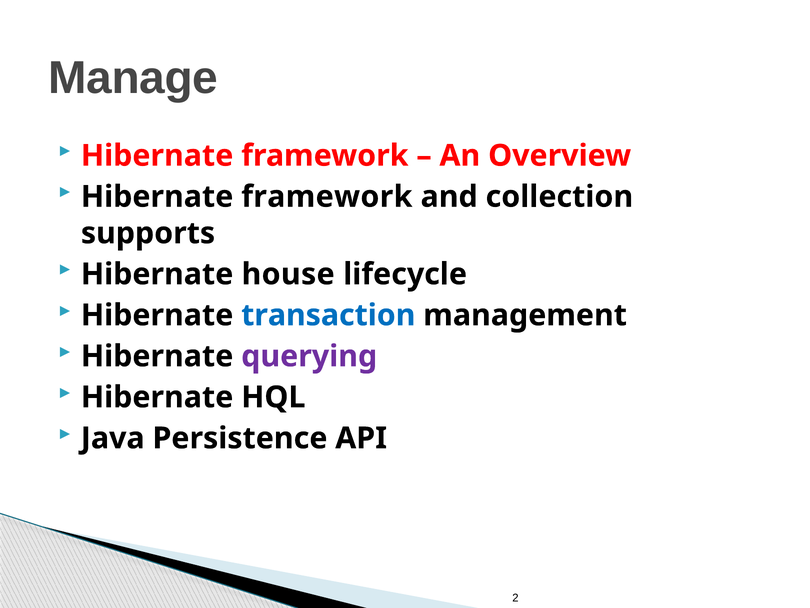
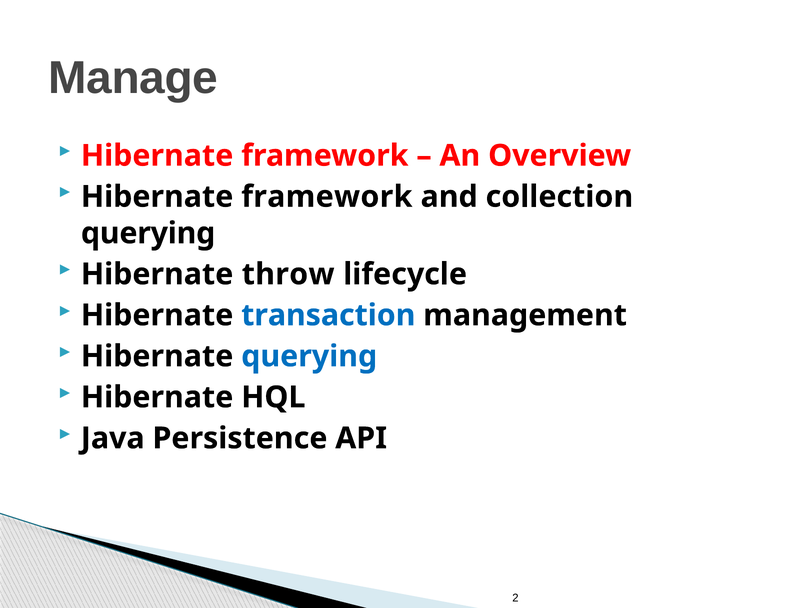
supports at (148, 233): supports -> querying
house: house -> throw
querying at (309, 356) colour: purple -> blue
